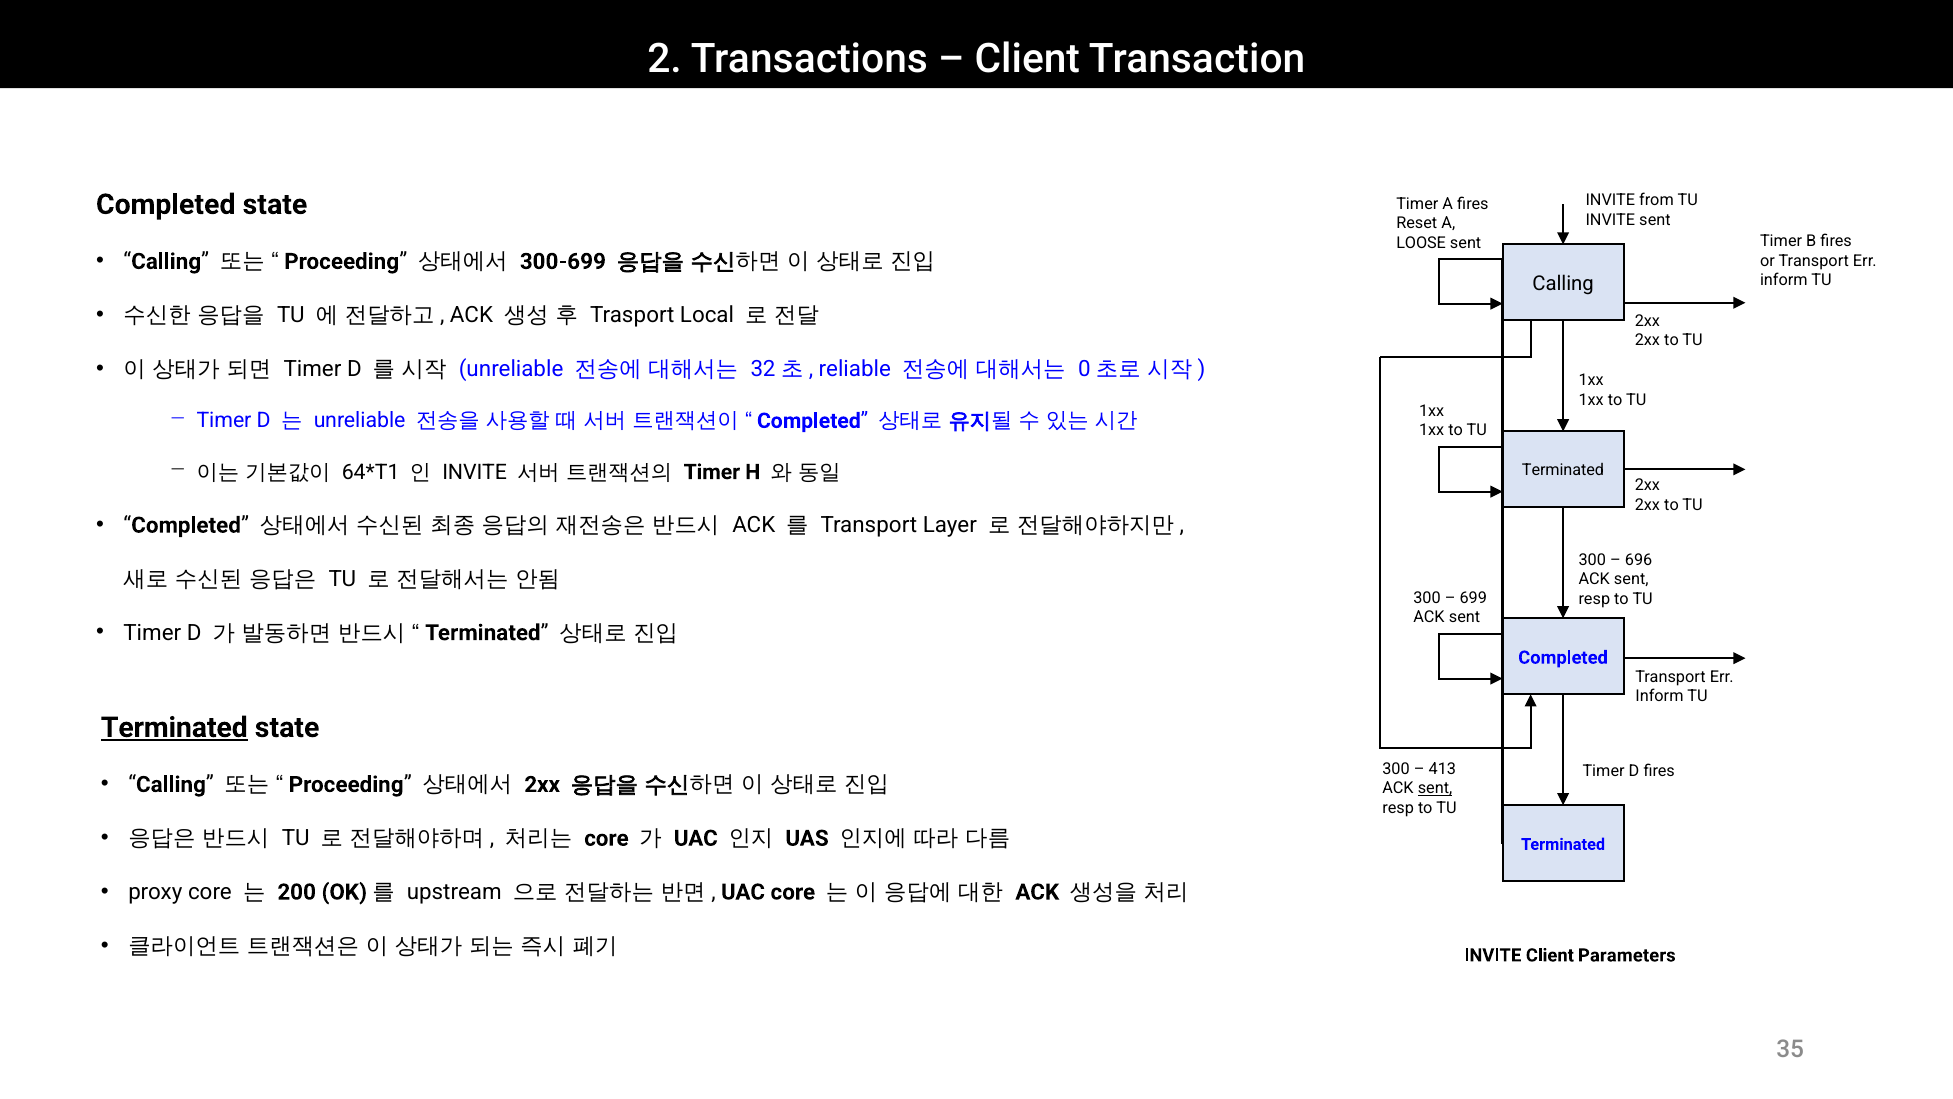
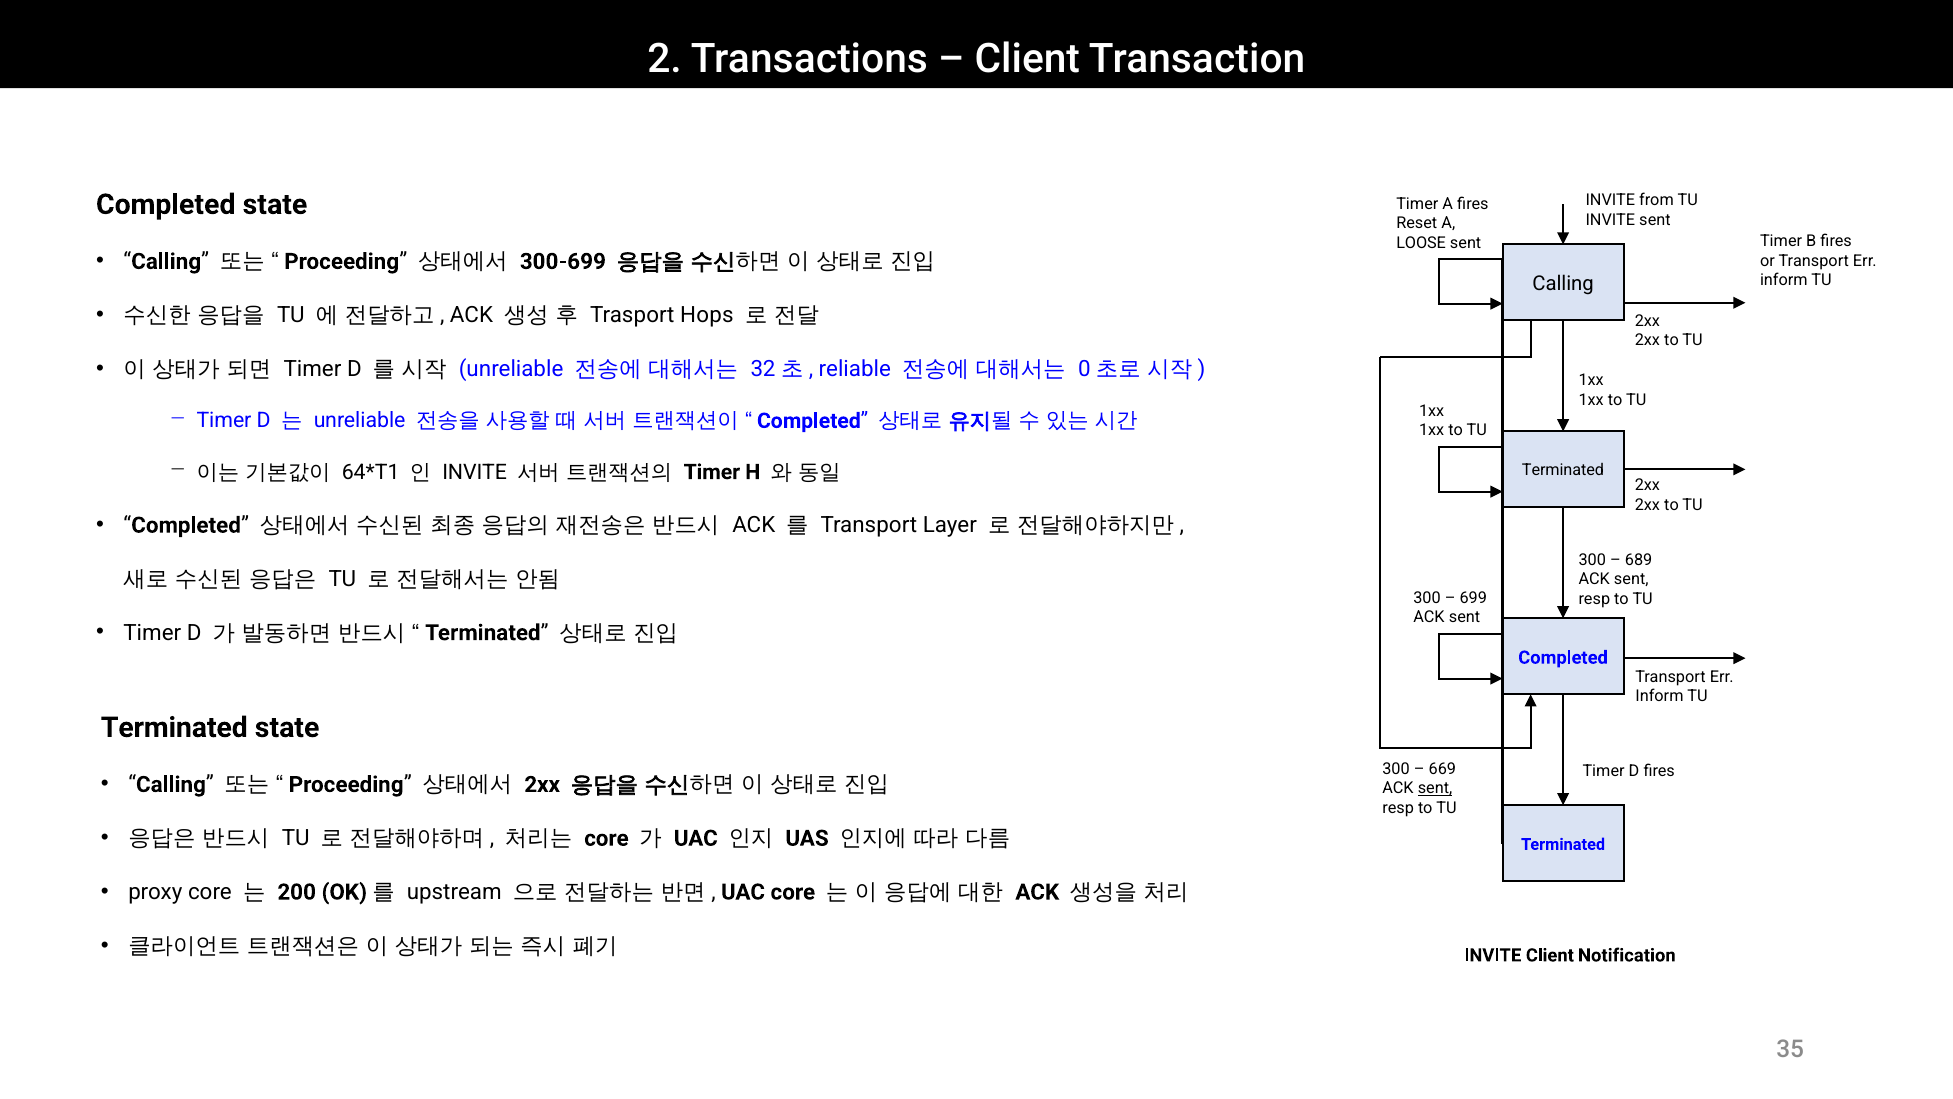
Local: Local -> Hops
696: 696 -> 689
Terminated at (174, 727) underline: present -> none
413: 413 -> 669
Parameters: Parameters -> Notification
